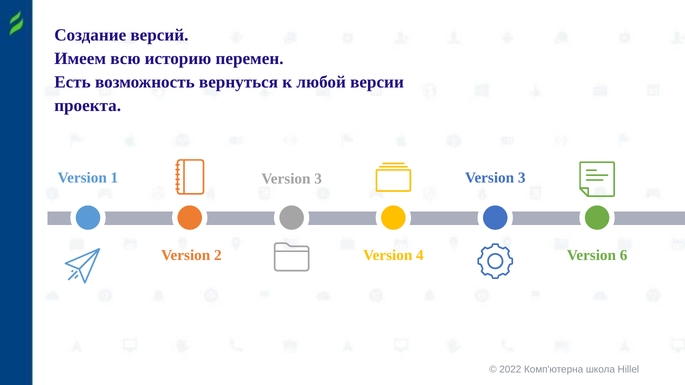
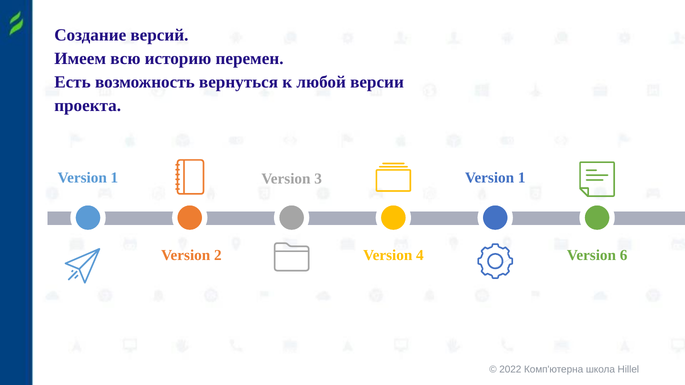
3 at (522, 178): 3 -> 1
